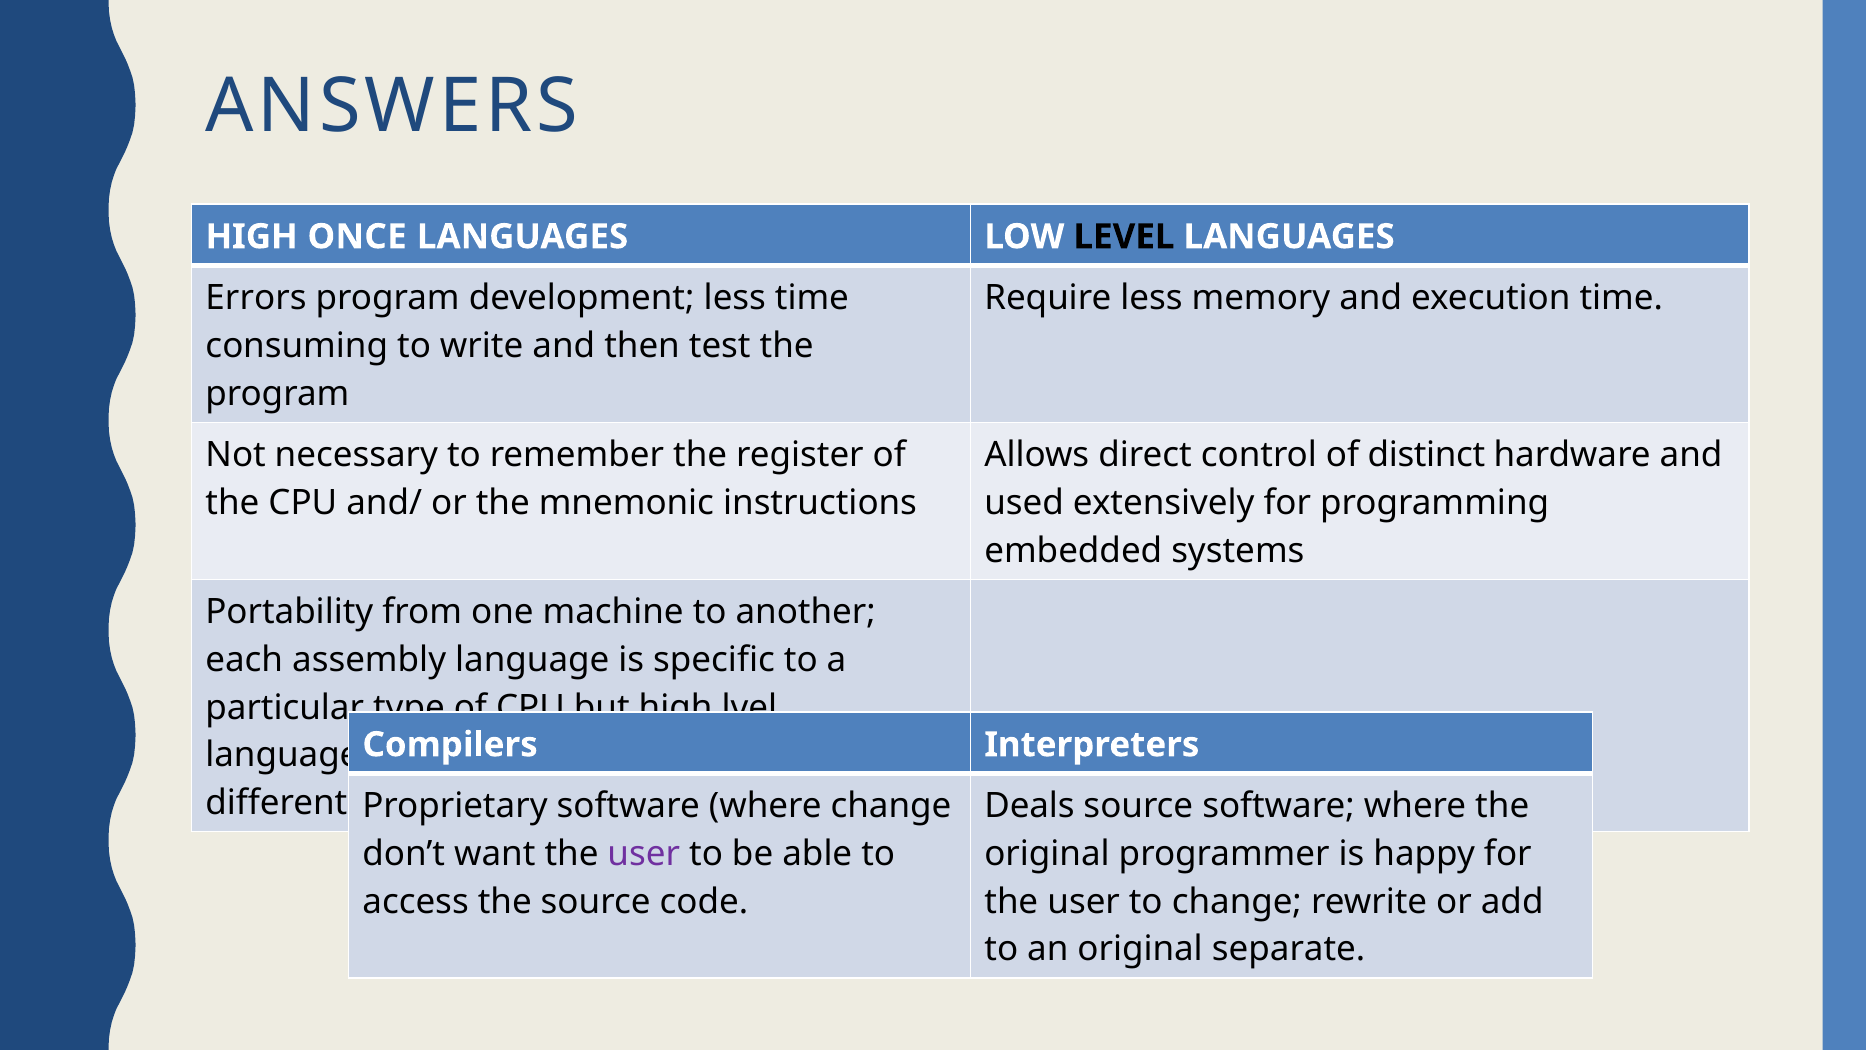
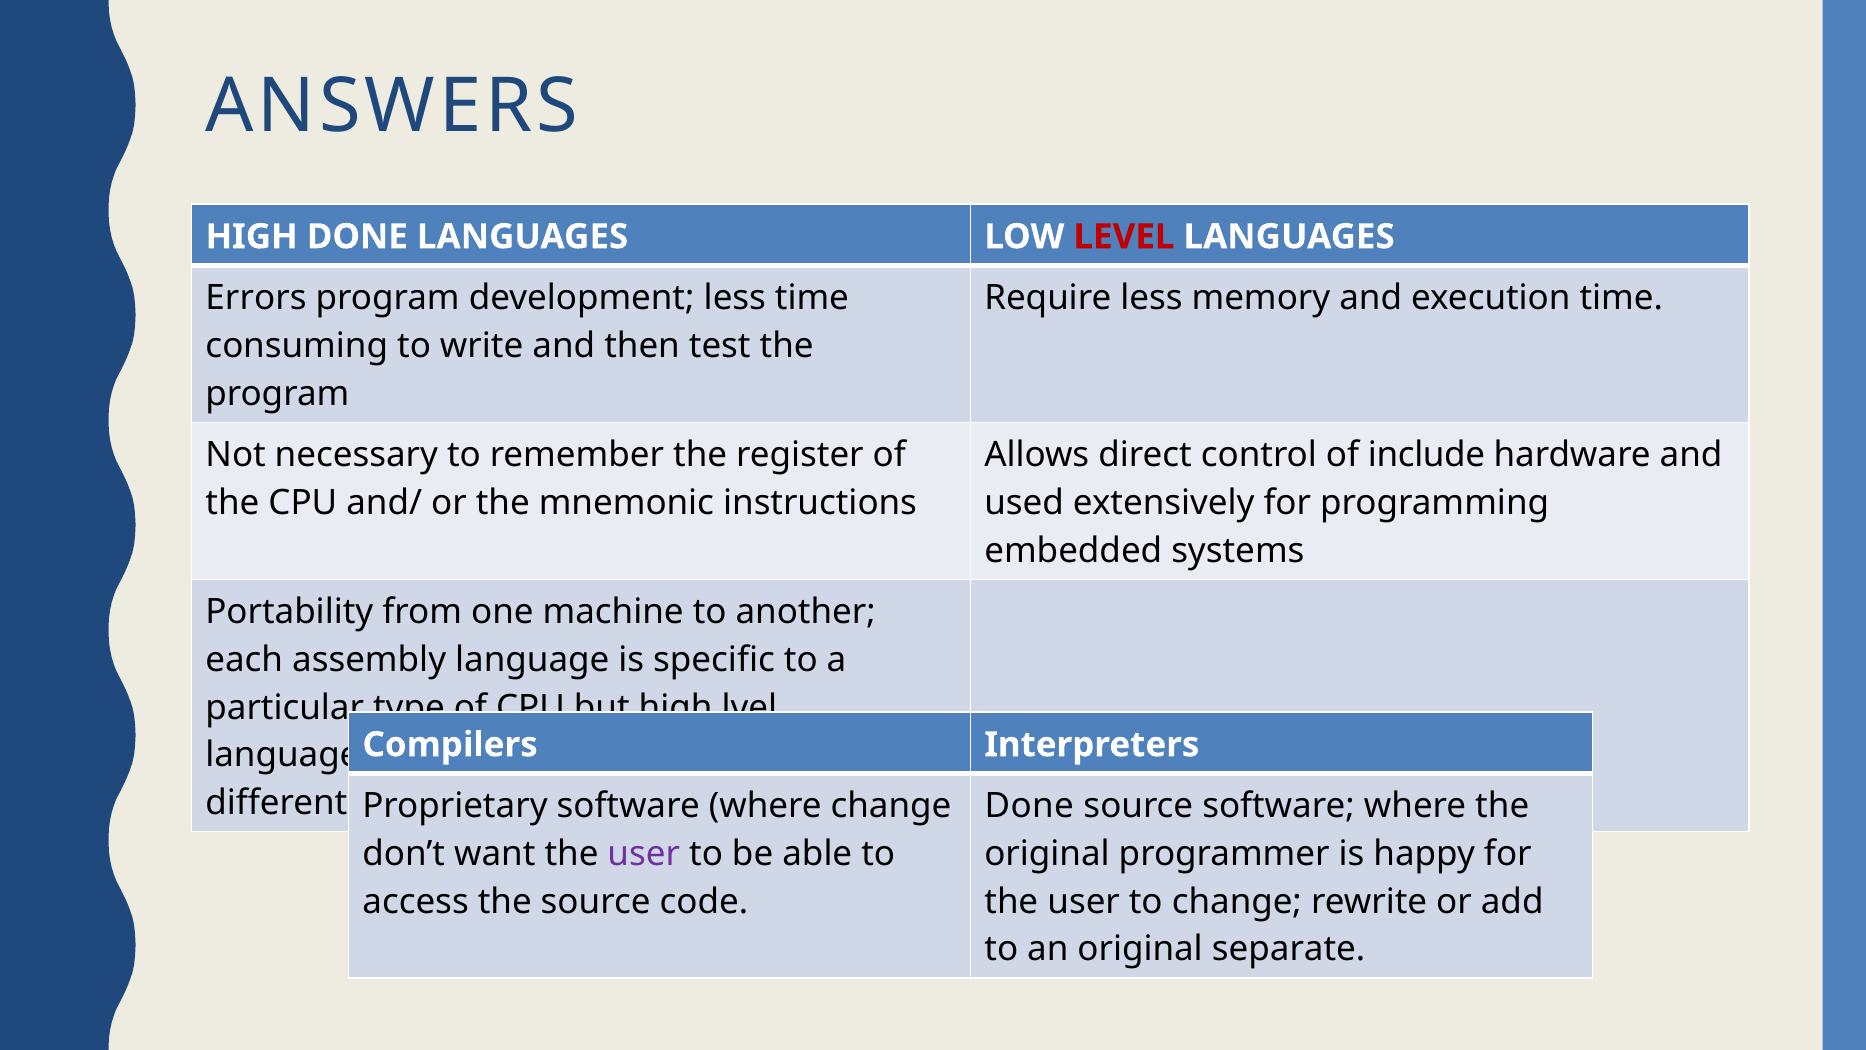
HIGH ONCE: ONCE -> DONE
LEVEL colour: black -> red
distinct: distinct -> include
Deals at (1030, 806): Deals -> Done
